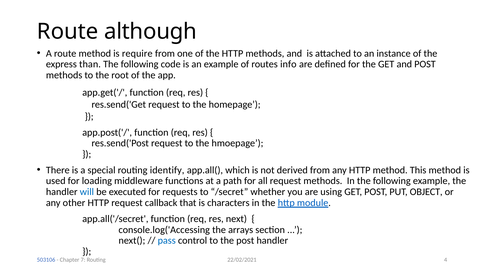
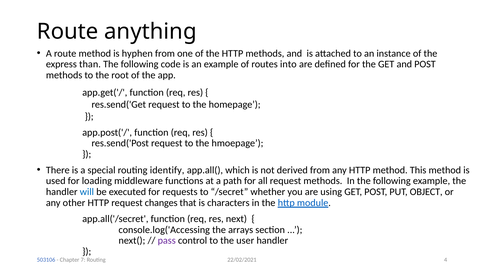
although: although -> anything
require: require -> hyphen
info: info -> into
callback: callback -> changes
pass colour: blue -> purple
the post: post -> user
